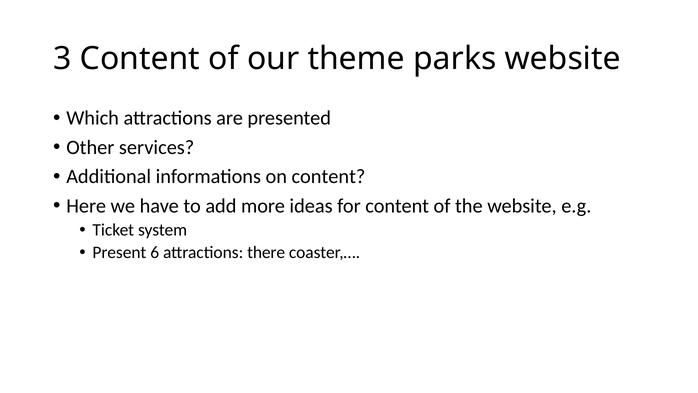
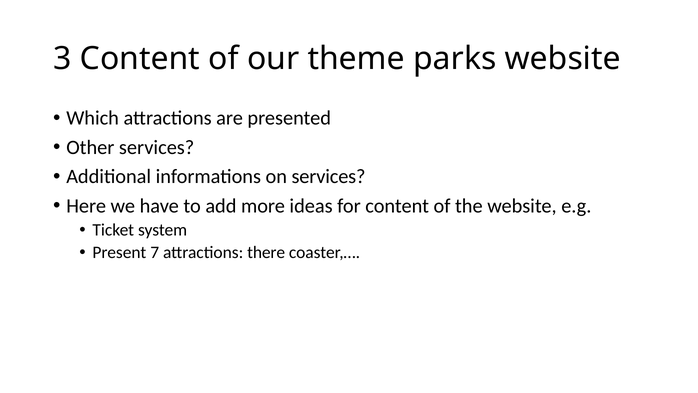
on content: content -> services
6: 6 -> 7
